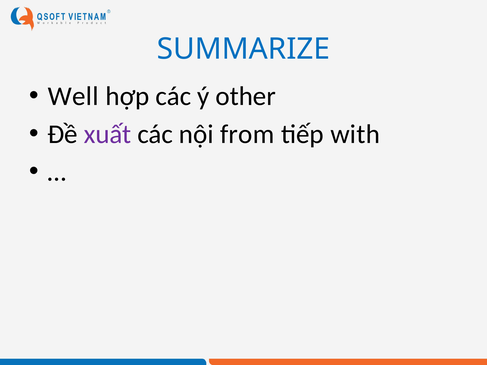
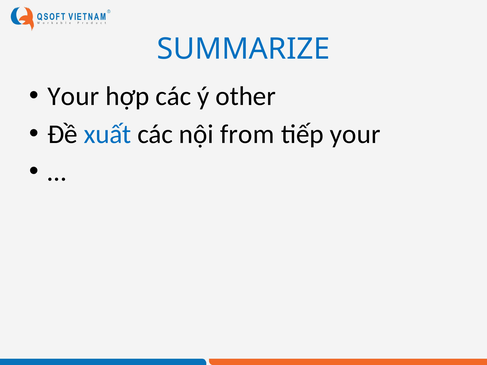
Well at (73, 96): Well -> Your
xuất colour: purple -> blue
tiếp with: with -> your
